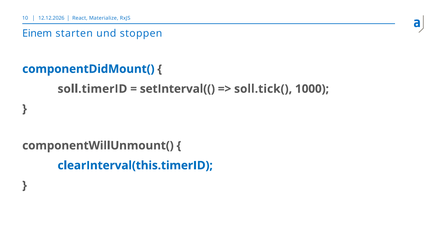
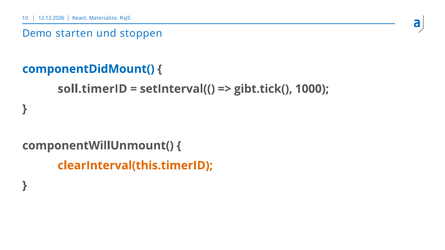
Einem: Einem -> Demo
soll.tick(: soll.tick( -> gibt.tick(
clearInterval(this.timerID colour: blue -> orange
